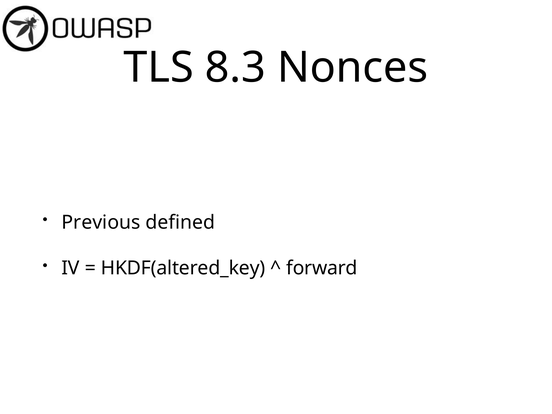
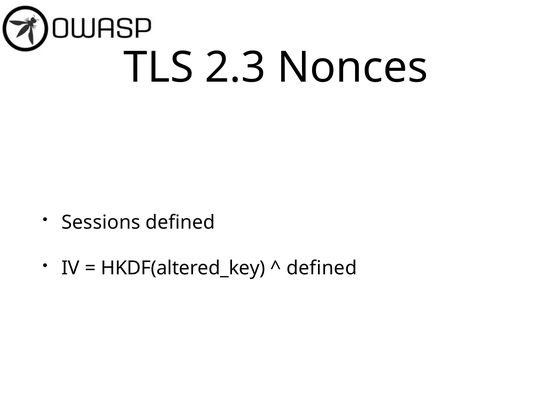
8.3: 8.3 -> 2.3
Previous: Previous -> Sessions
forward at (322, 268): forward -> defined
